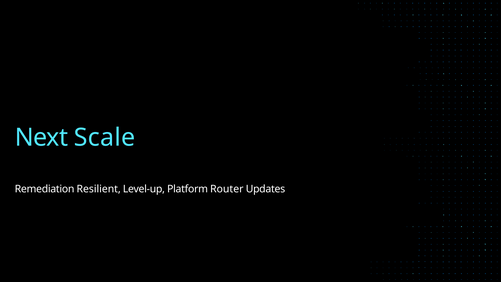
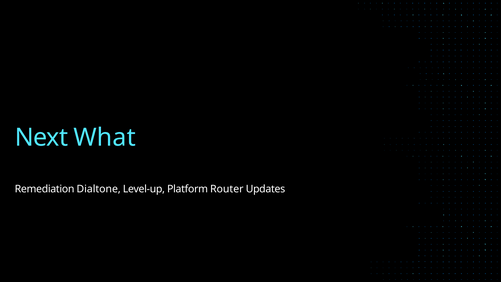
Scale: Scale -> What
Resilient: Resilient -> Dialtone
